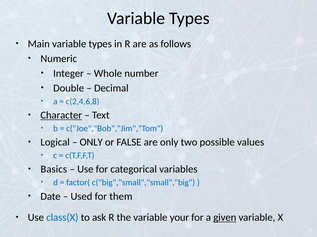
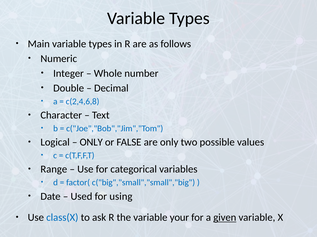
Character underline: present -> none
Basics: Basics -> Range
them: them -> using
